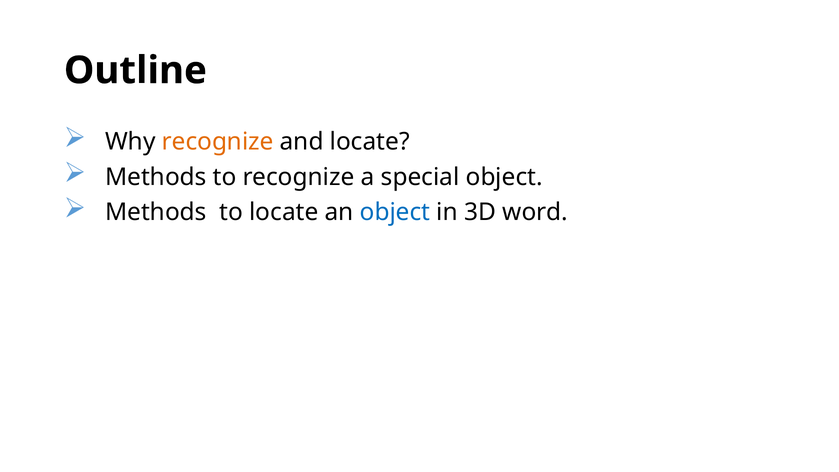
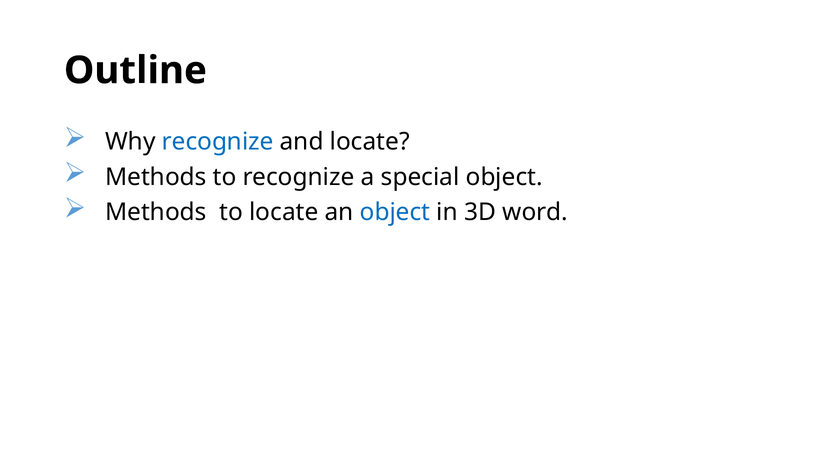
recognize at (218, 142) colour: orange -> blue
